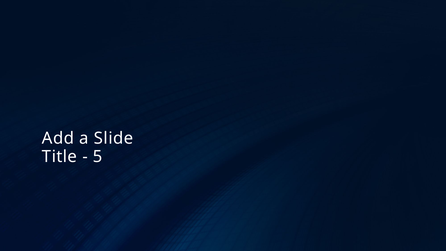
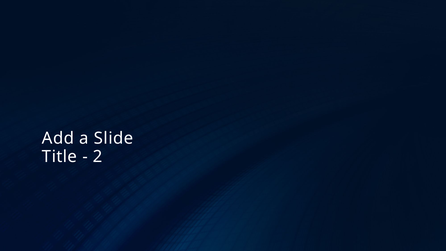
5: 5 -> 2
